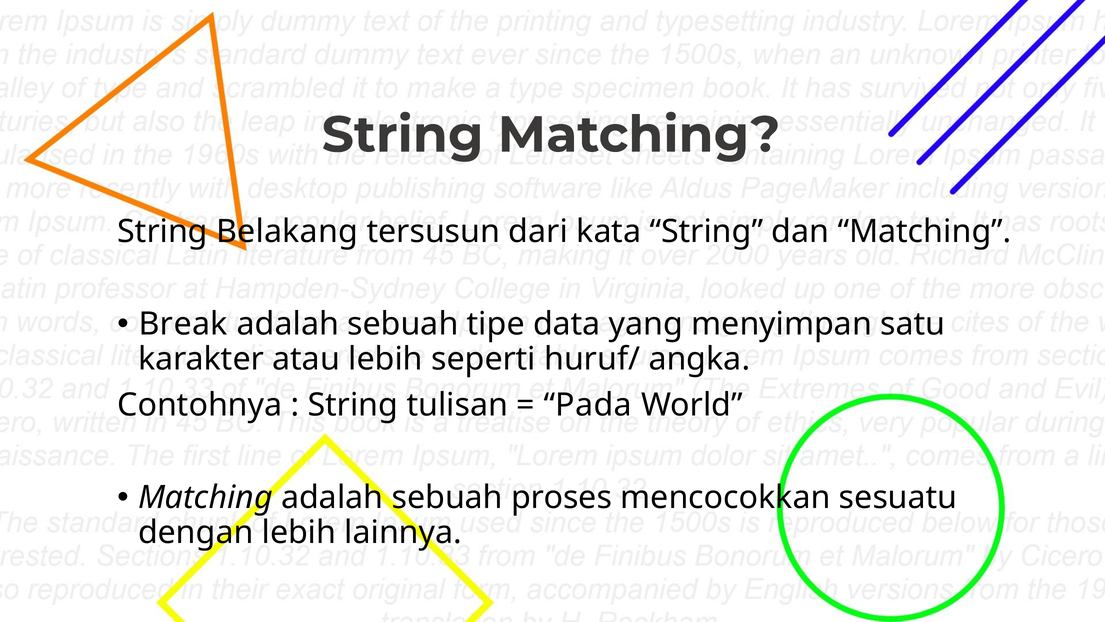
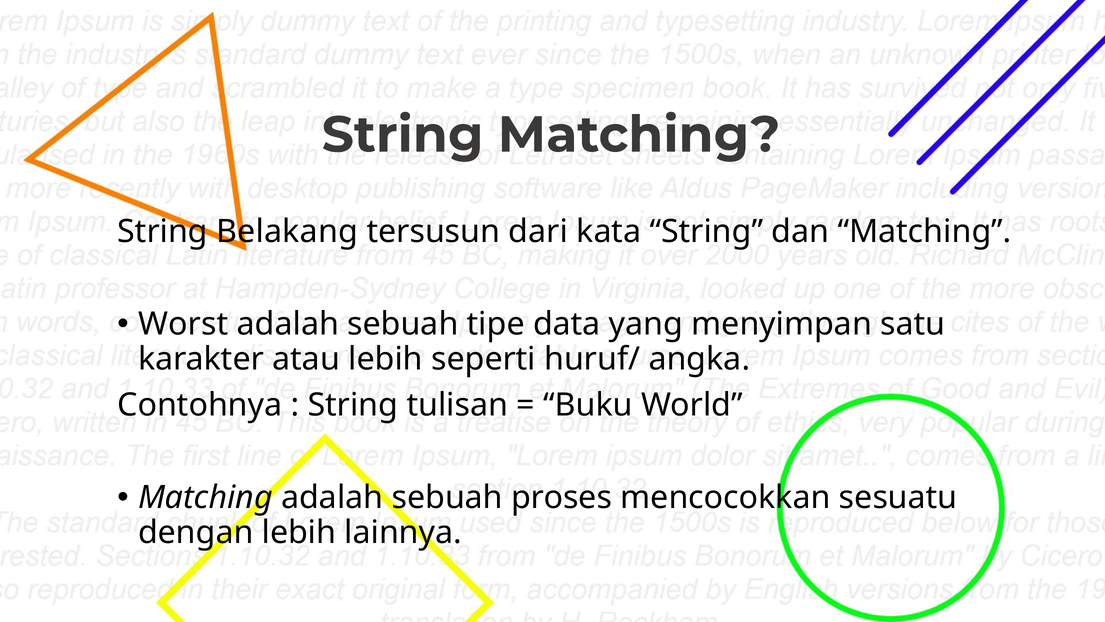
Break: Break -> Worst
Pada: Pada -> Buku
